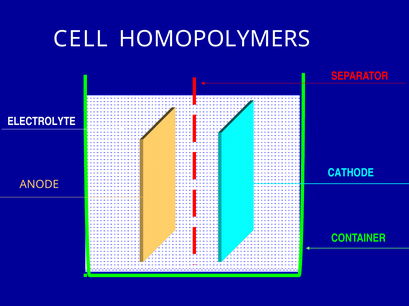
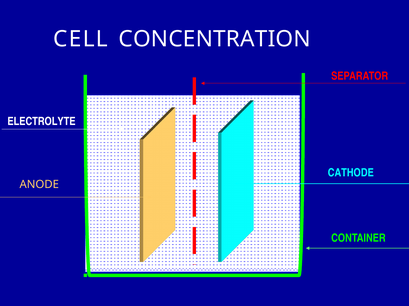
HOMOPOLYMERS: HOMOPOLYMERS -> CONCENTRATION
